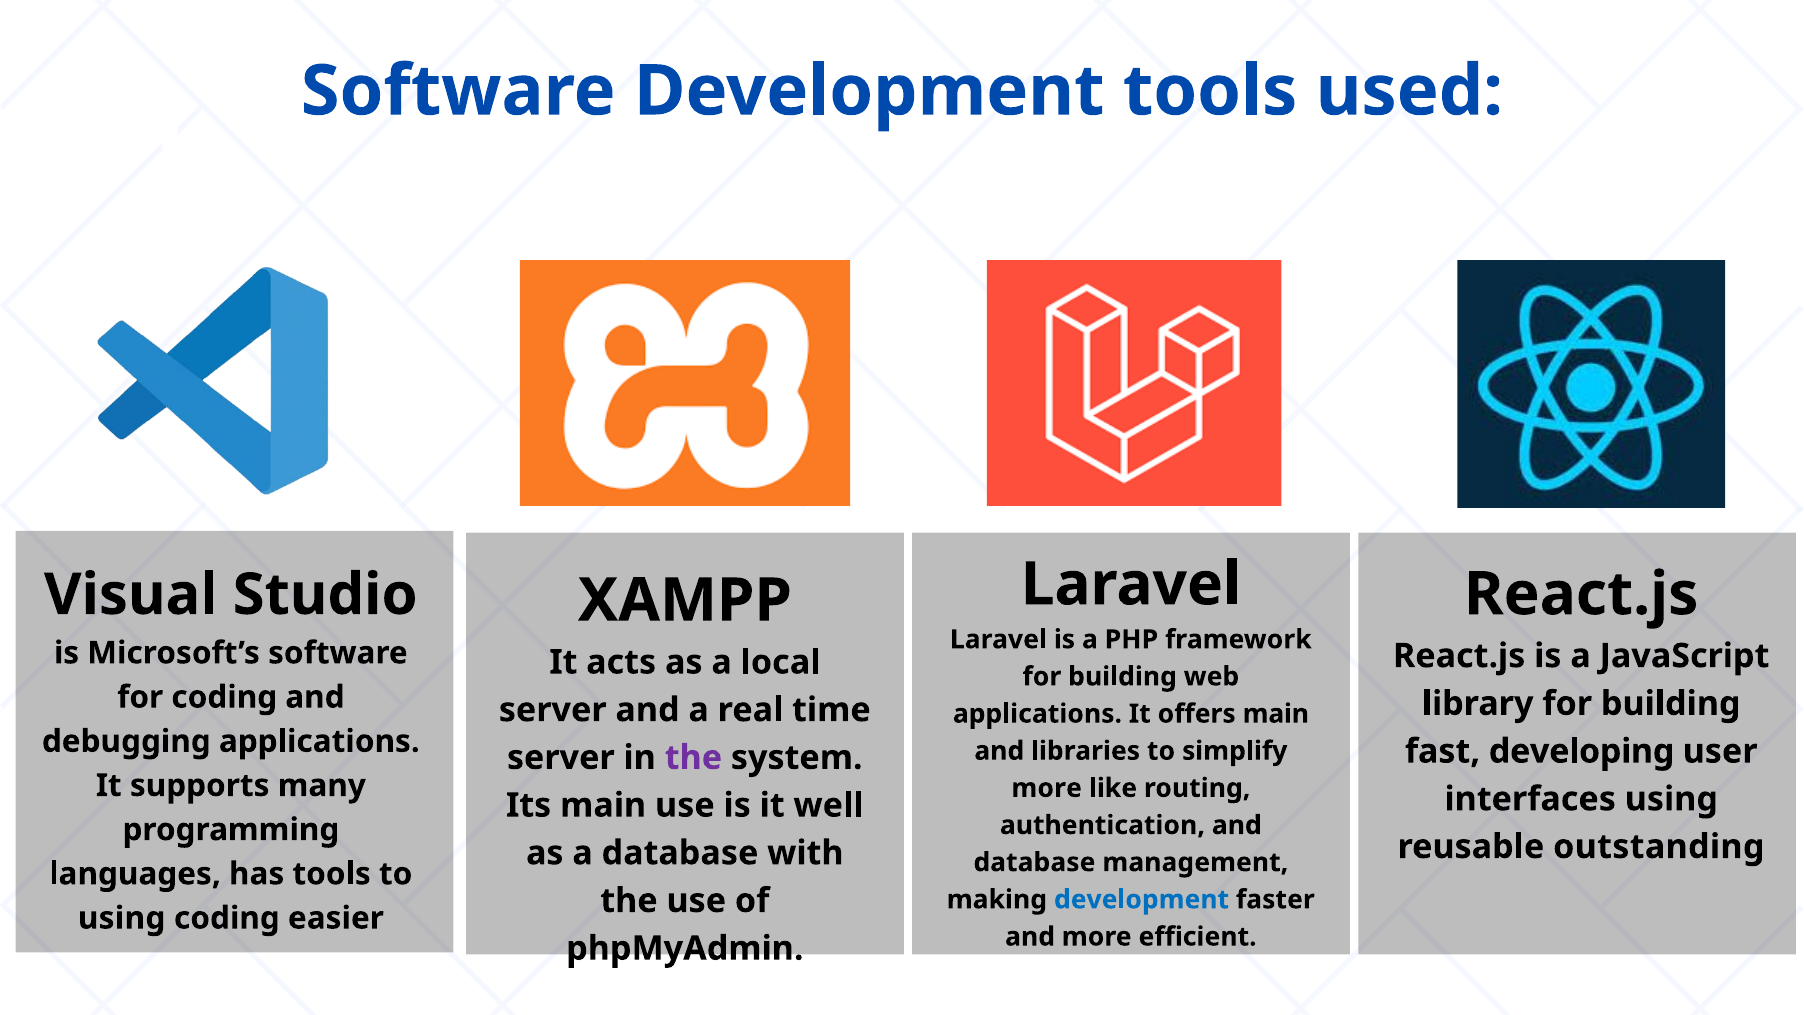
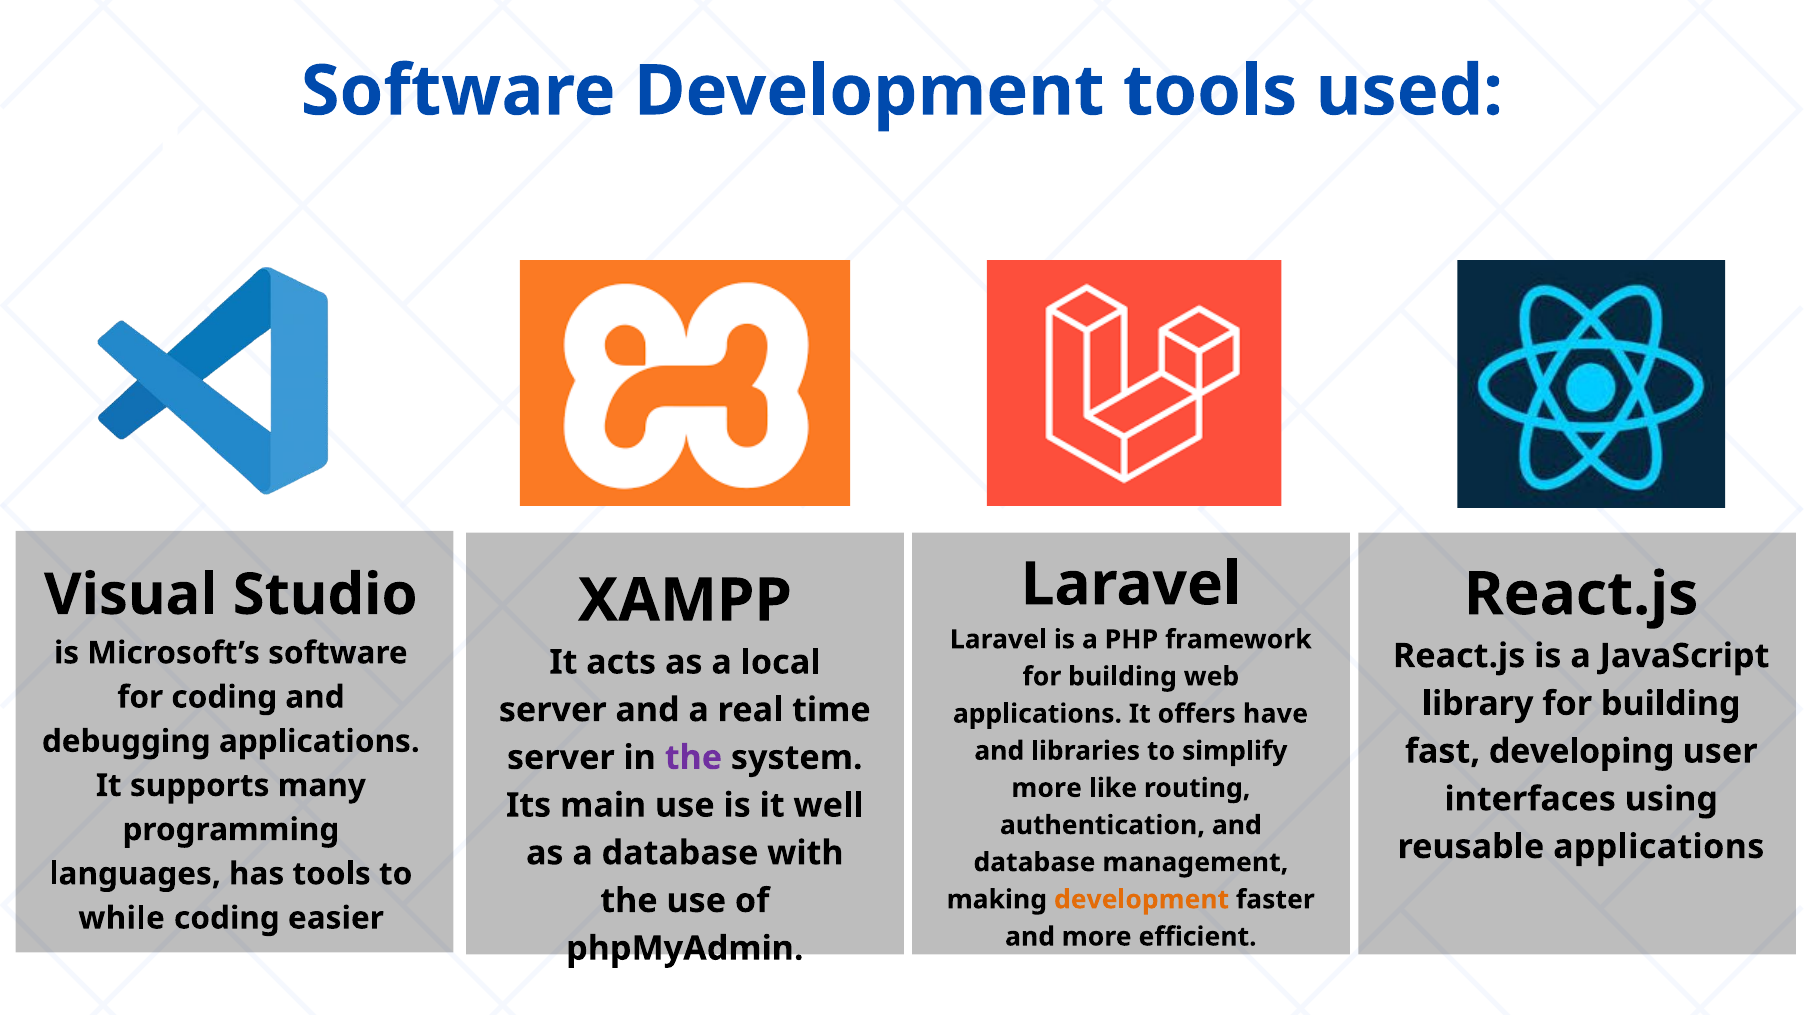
offers main: main -> have
reusable outstanding: outstanding -> applications
development at (1142, 899) colour: blue -> orange
using at (122, 918): using -> while
